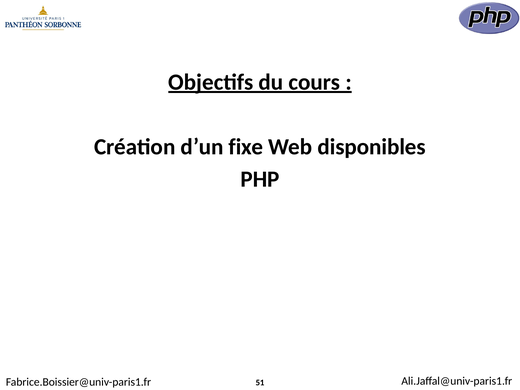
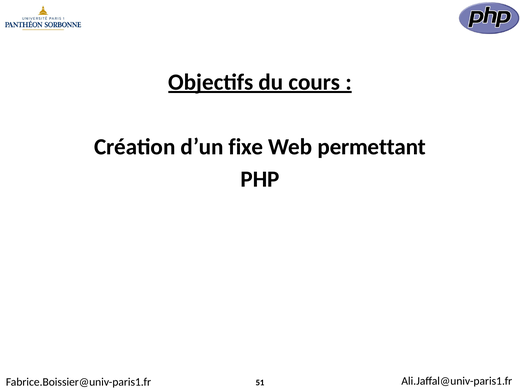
disponibles: disponibles -> permettant
